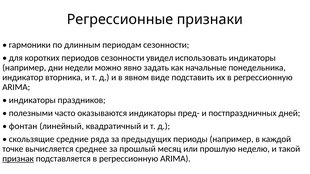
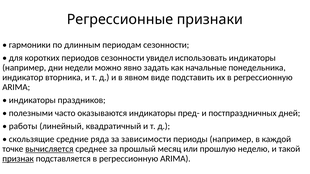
фонтан: фонтан -> работы
предыдущих: предыдущих -> зависимости
вычисляется underline: none -> present
